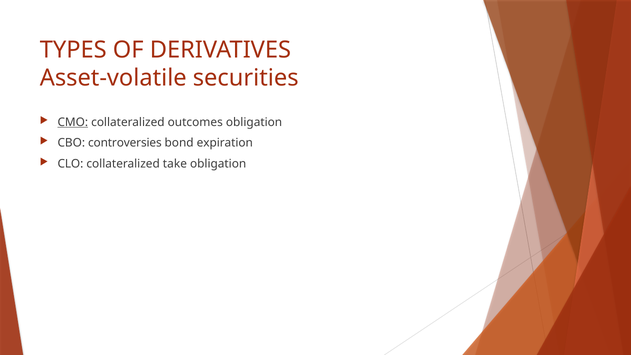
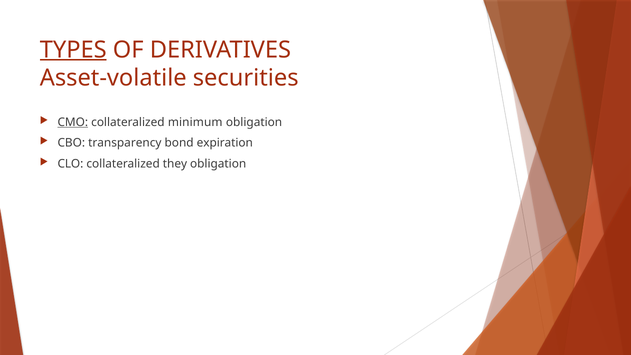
TYPES underline: none -> present
outcomes: outcomes -> minimum
controversies: controversies -> transparency
take: take -> they
